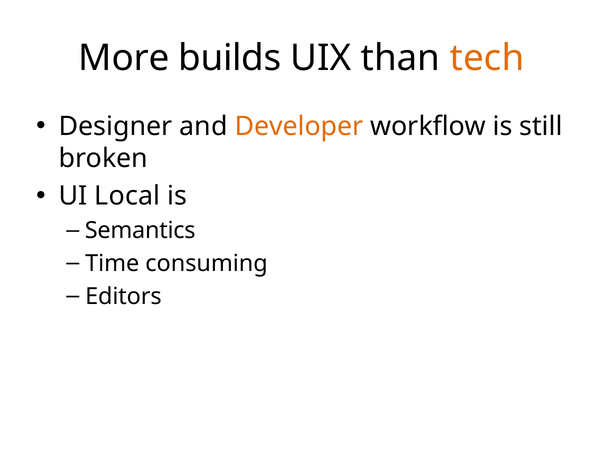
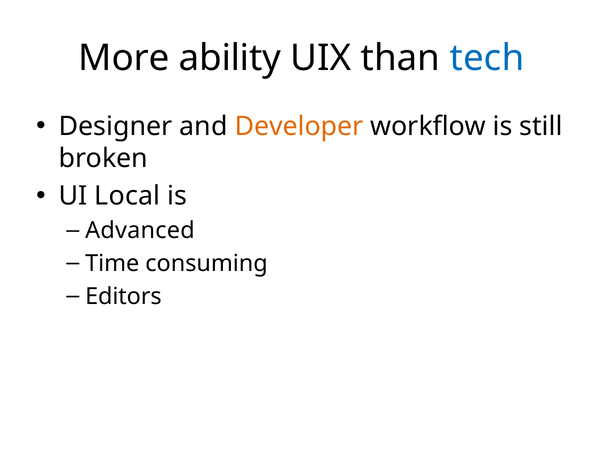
builds: builds -> ability
tech colour: orange -> blue
Semantics: Semantics -> Advanced
